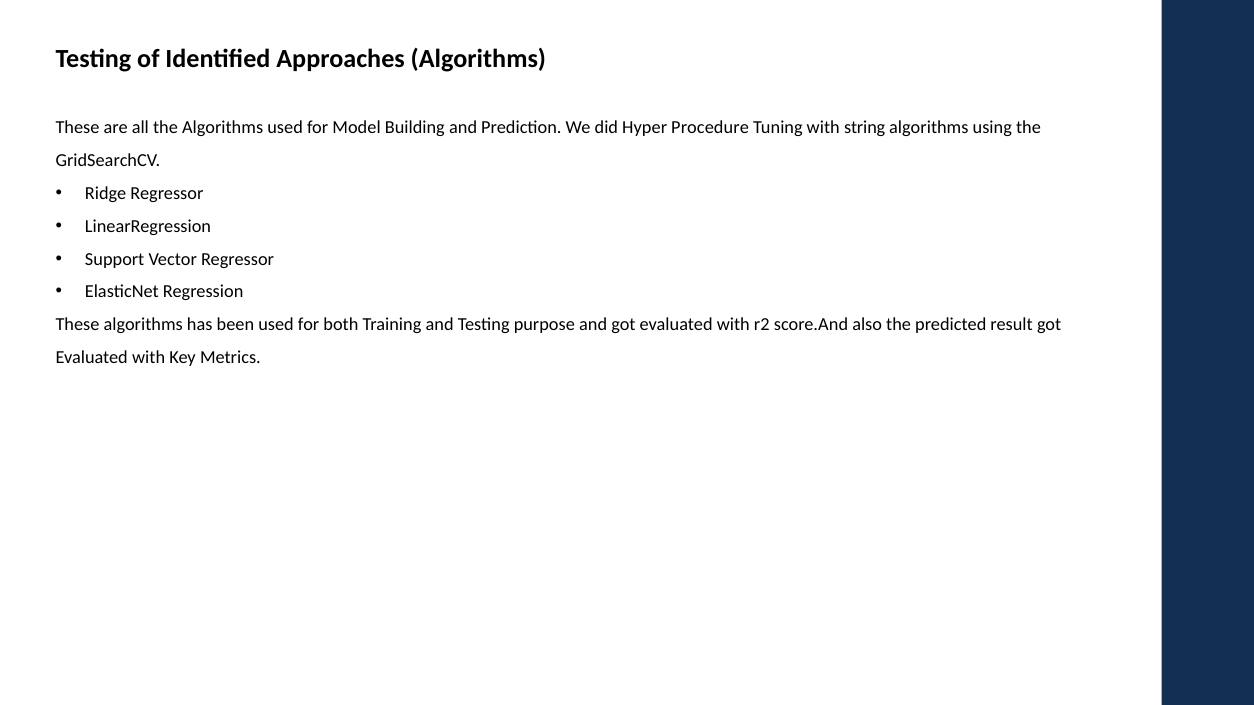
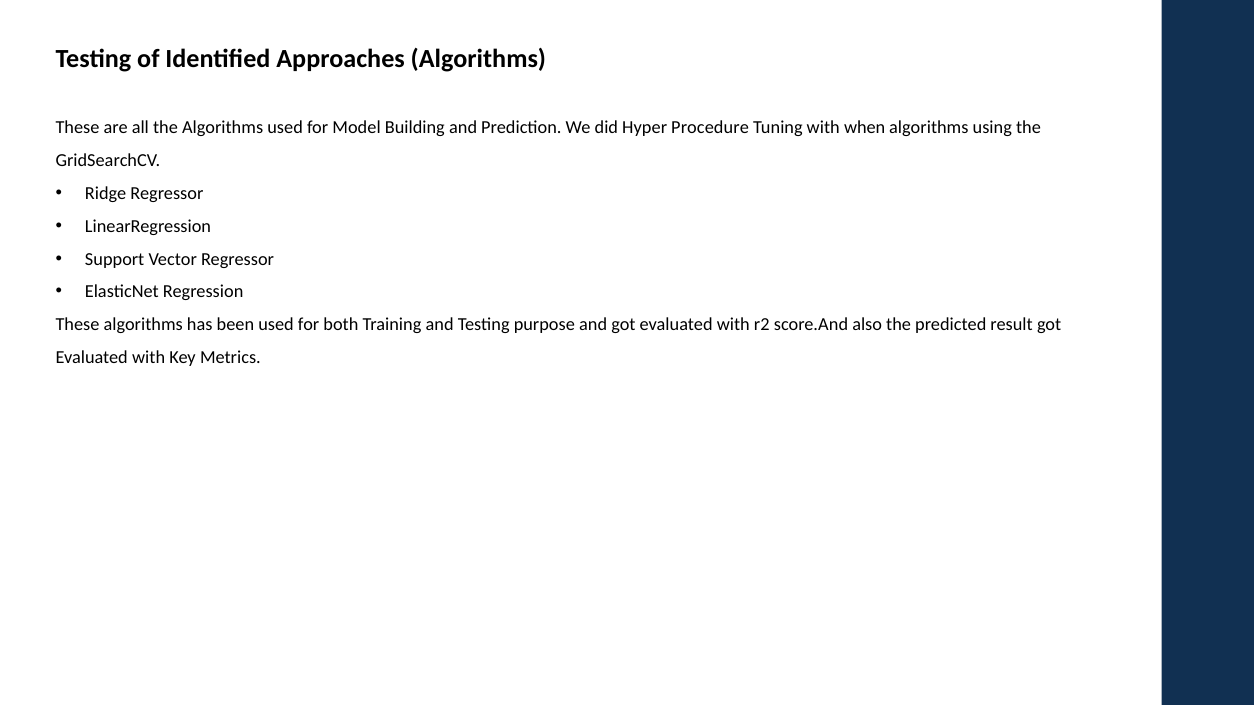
string: string -> when
